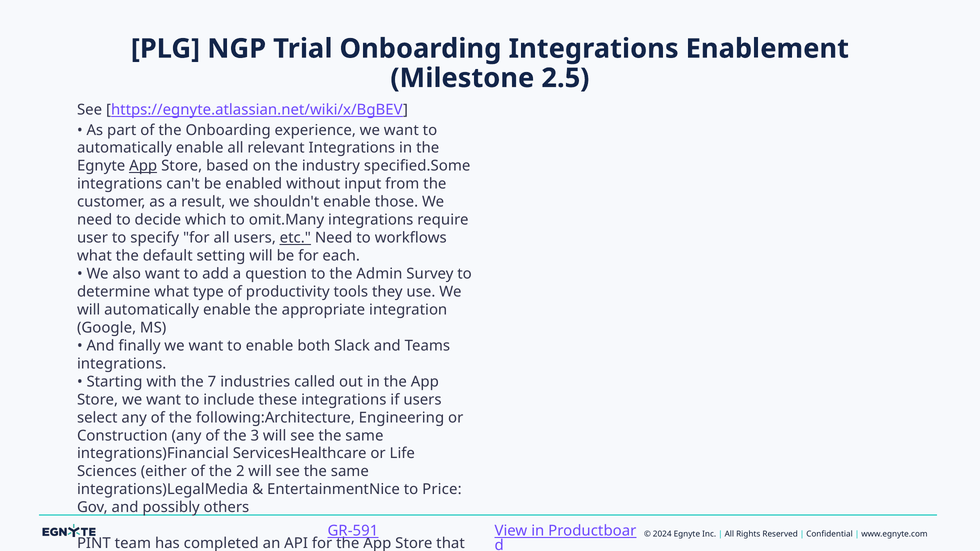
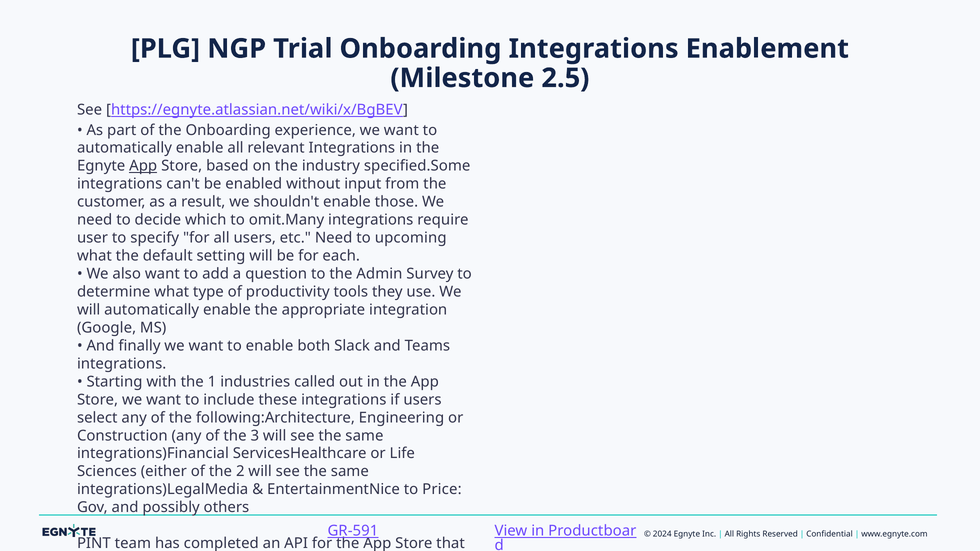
etc underline: present -> none
workflows: workflows -> upcoming
7: 7 -> 1
